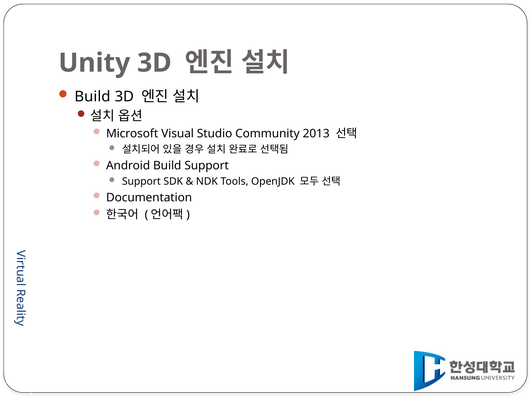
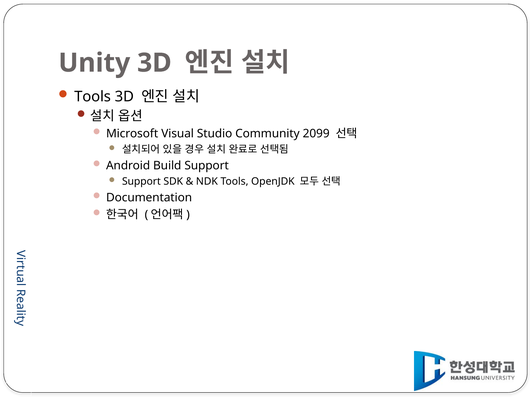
Build at (92, 97): Build -> Tools
2013: 2013 -> 2099
